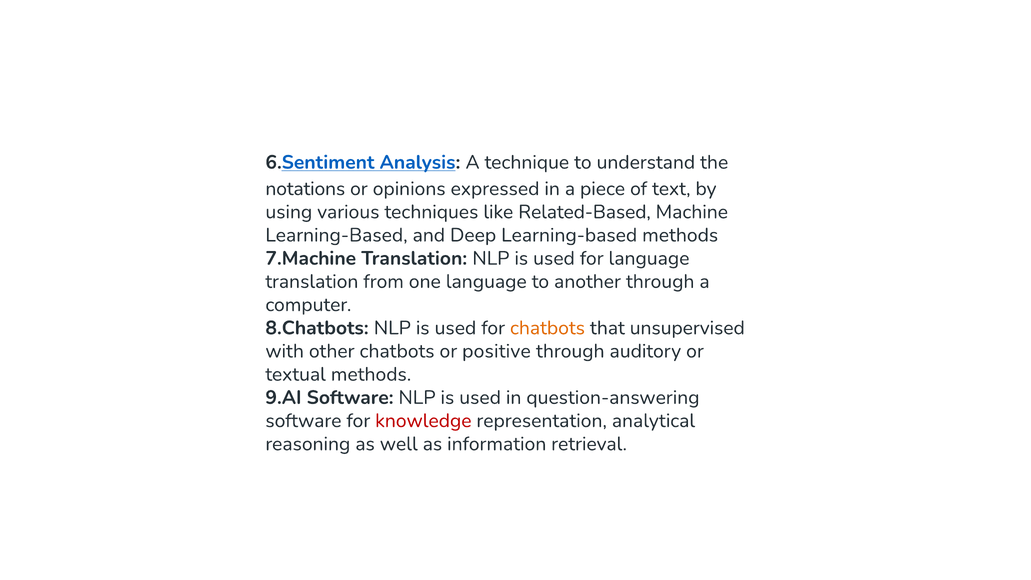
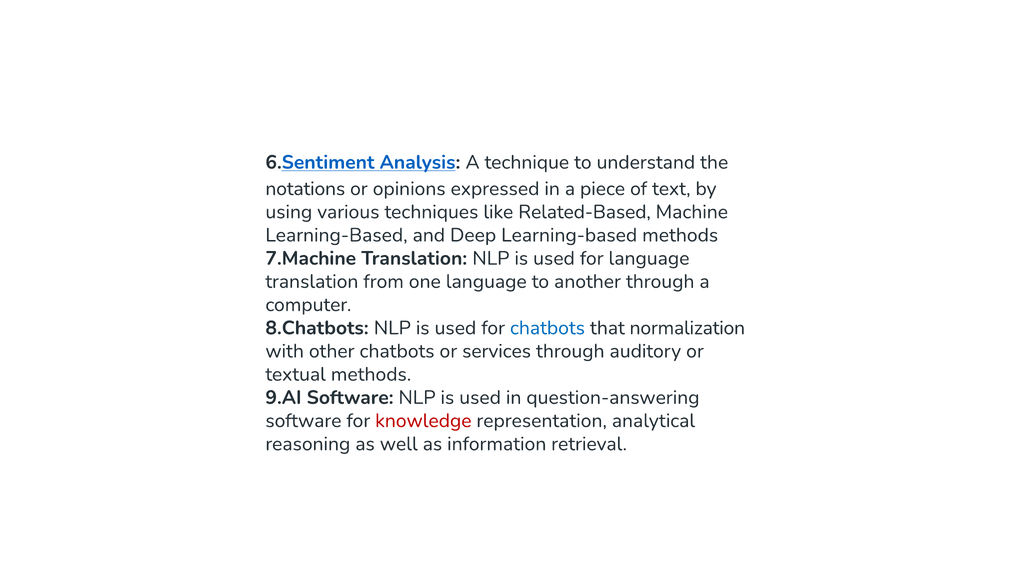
chatbots at (547, 328) colour: orange -> blue
unsupervised: unsupervised -> normalization
positive: positive -> services
